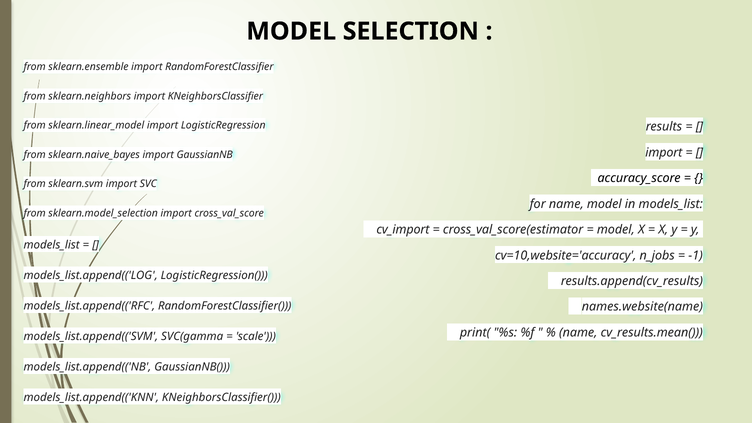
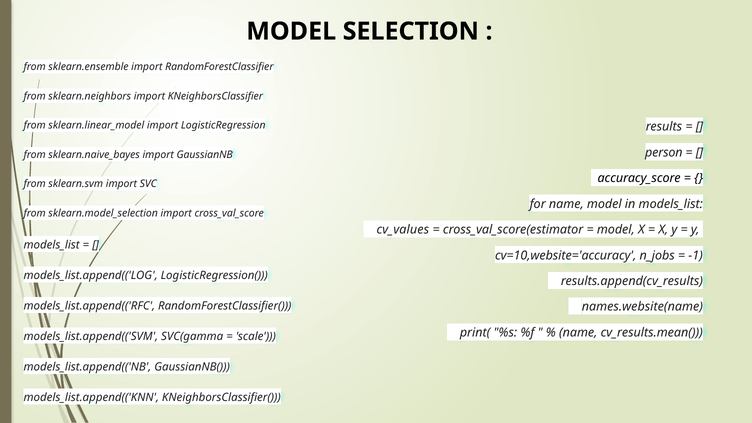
import at (664, 152): import -> person
cv_import: cv_import -> cv_values
